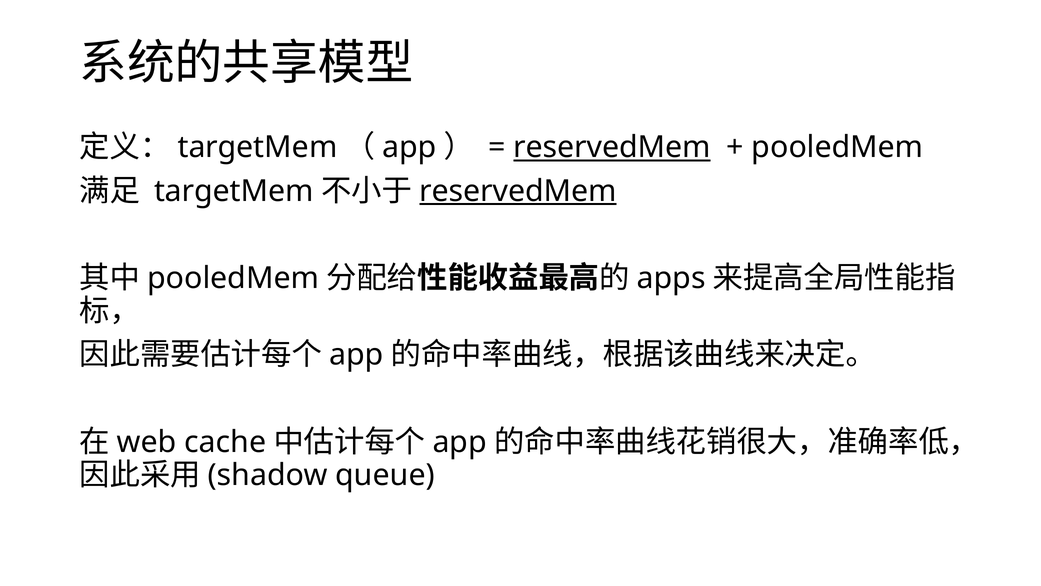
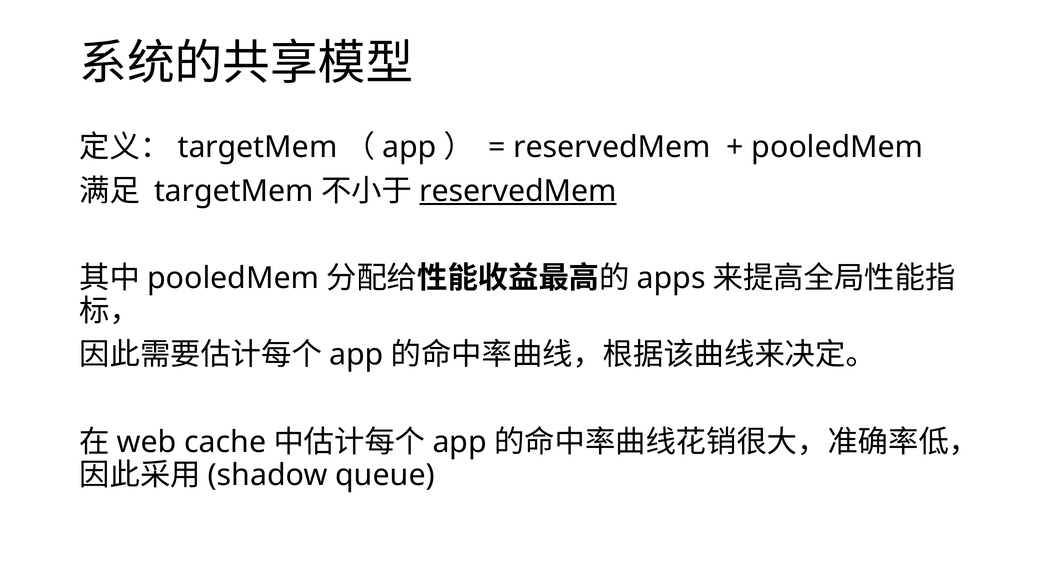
reservedMem at (612, 147) underline: present -> none
